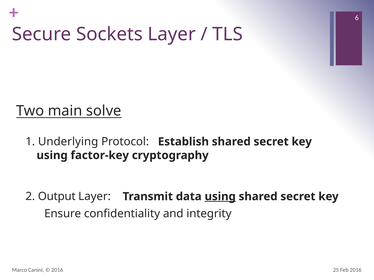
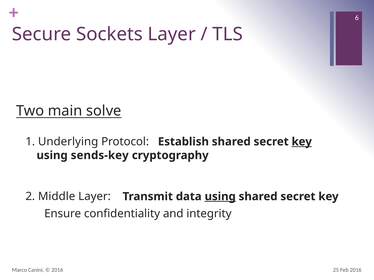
key at (302, 142) underline: none -> present
factor-key: factor-key -> sends-key
Output: Output -> Middle
